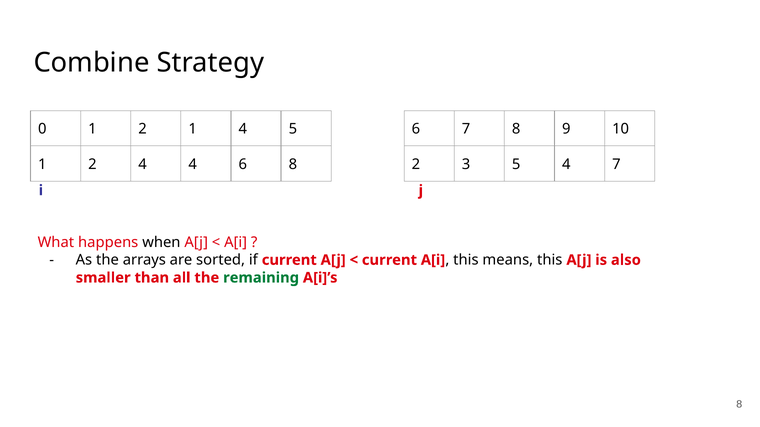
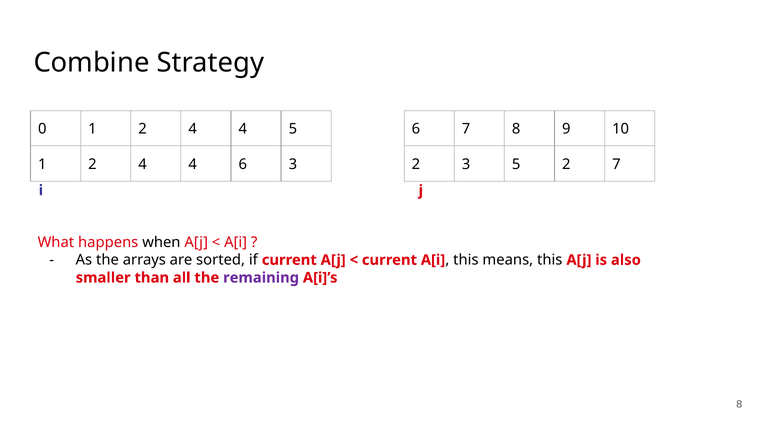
0 1 2 1: 1 -> 4
6 8: 8 -> 3
5 4: 4 -> 2
remaining colour: green -> purple
